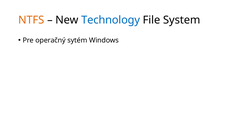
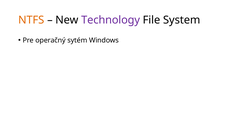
Technology colour: blue -> purple
